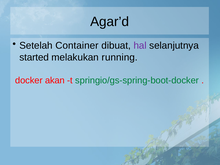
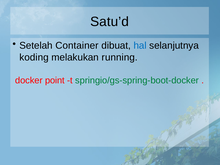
Agar’d: Agar’d -> Satu’d
hal colour: purple -> blue
started: started -> koding
akan: akan -> point
